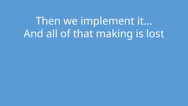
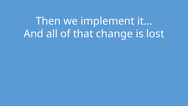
making: making -> change
